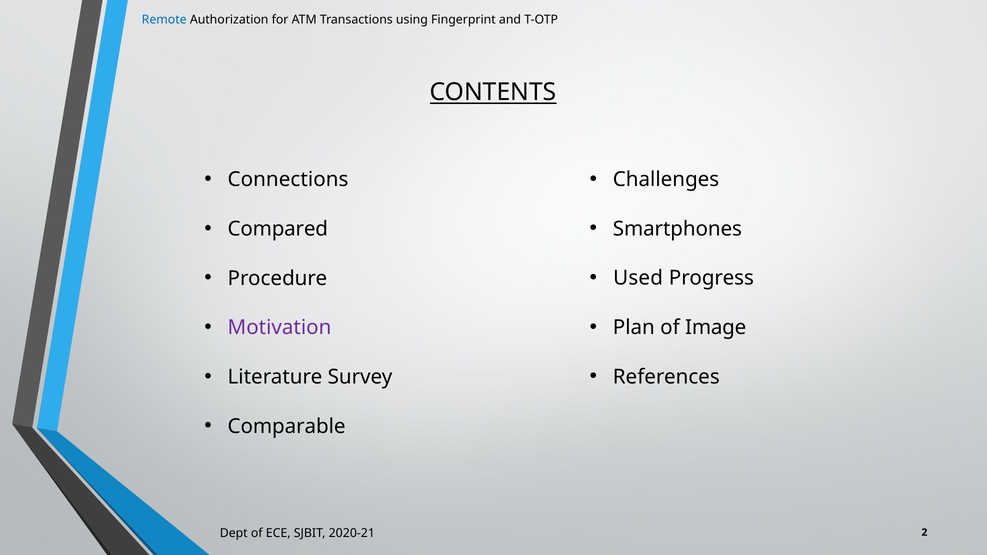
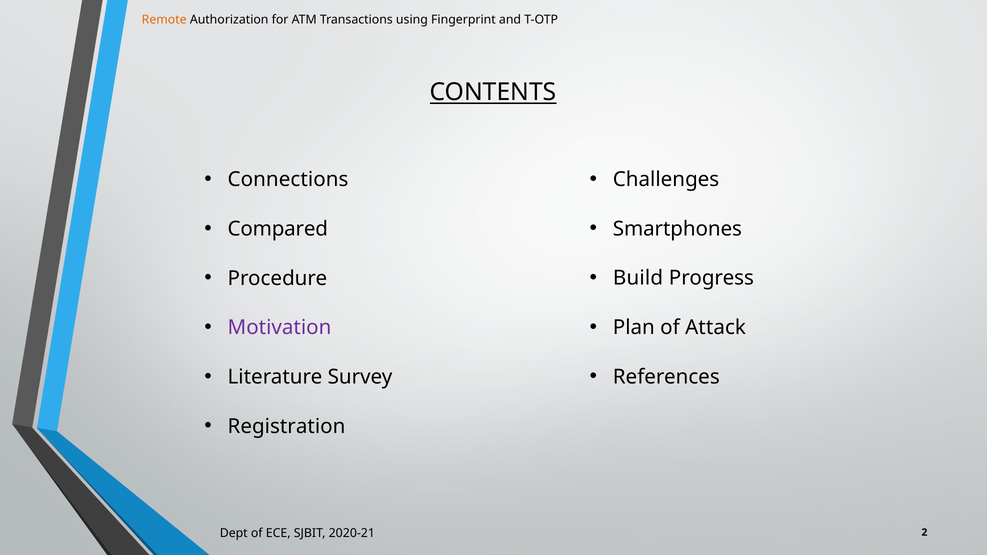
Remote colour: blue -> orange
Used: Used -> Build
Image: Image -> Attack
Comparable: Comparable -> Registration
